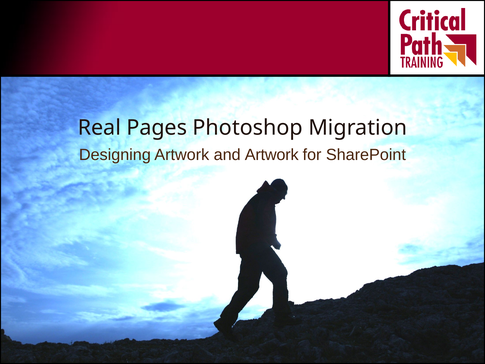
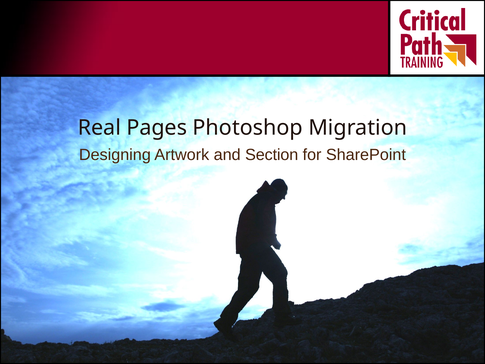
and Artwork: Artwork -> Section
